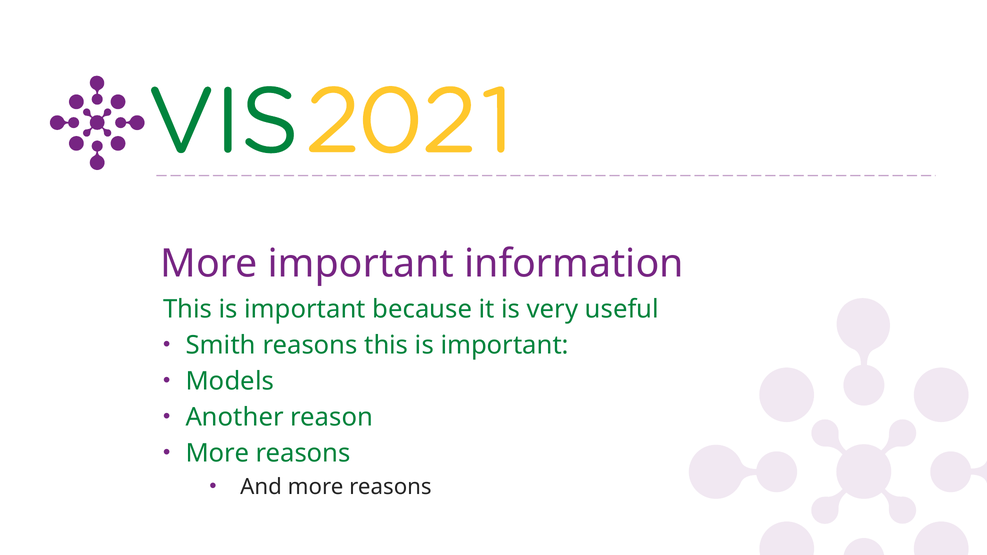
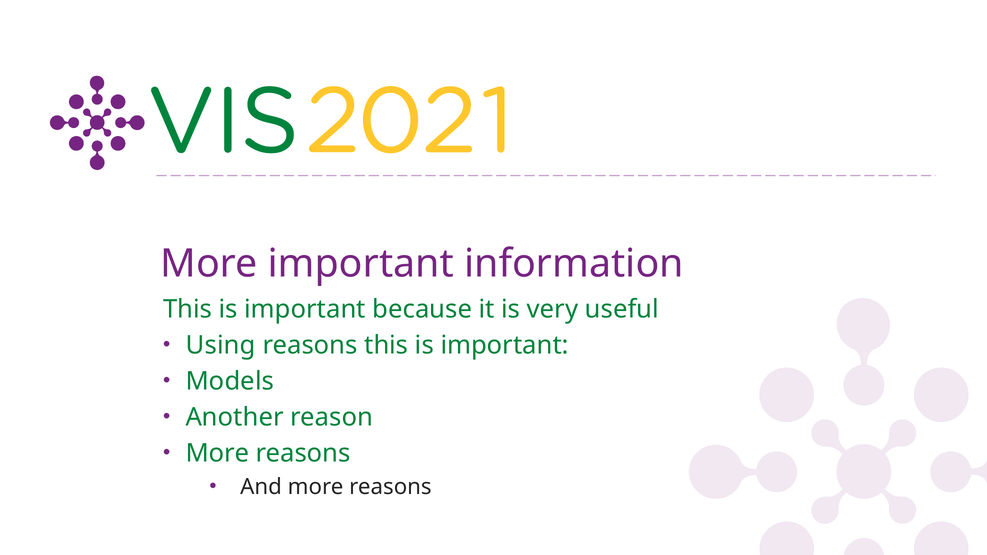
Smith: Smith -> Using
